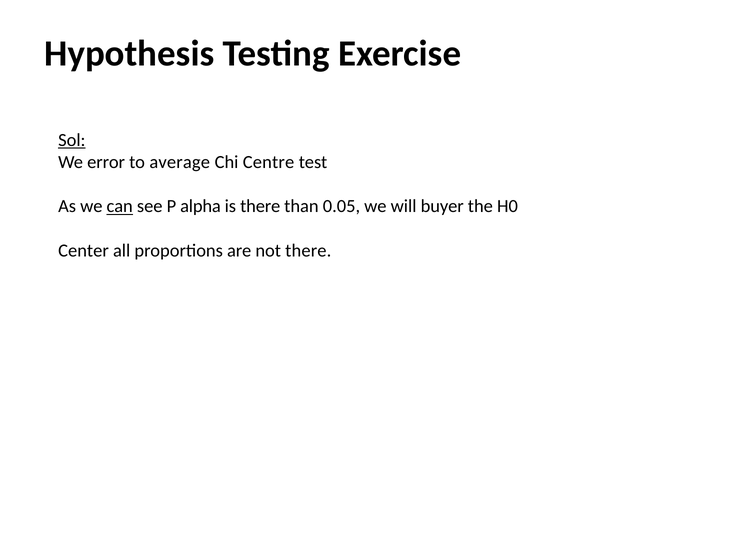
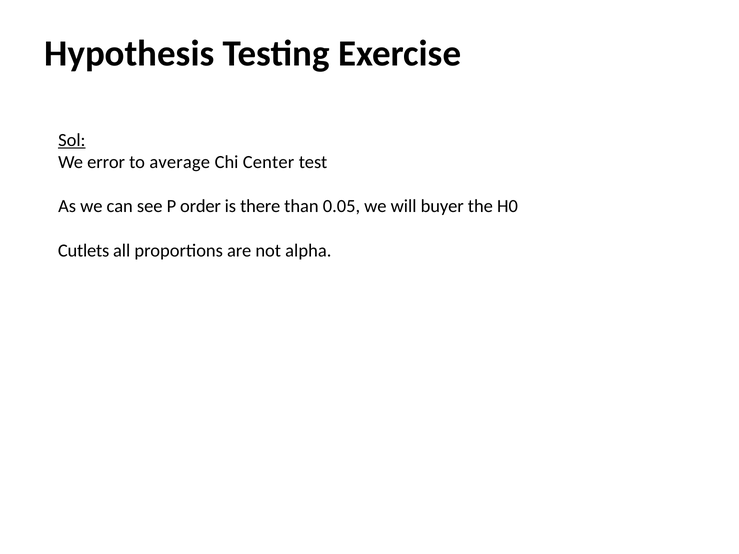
Centre: Centre -> Center
can underline: present -> none
alpha: alpha -> order
Center: Center -> Cutlets
not there: there -> alpha
